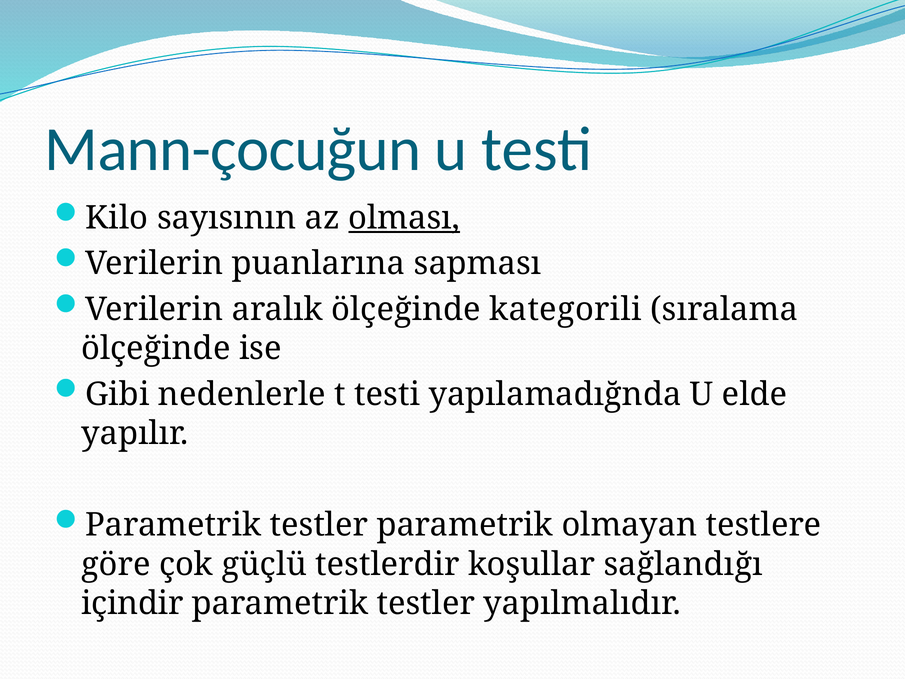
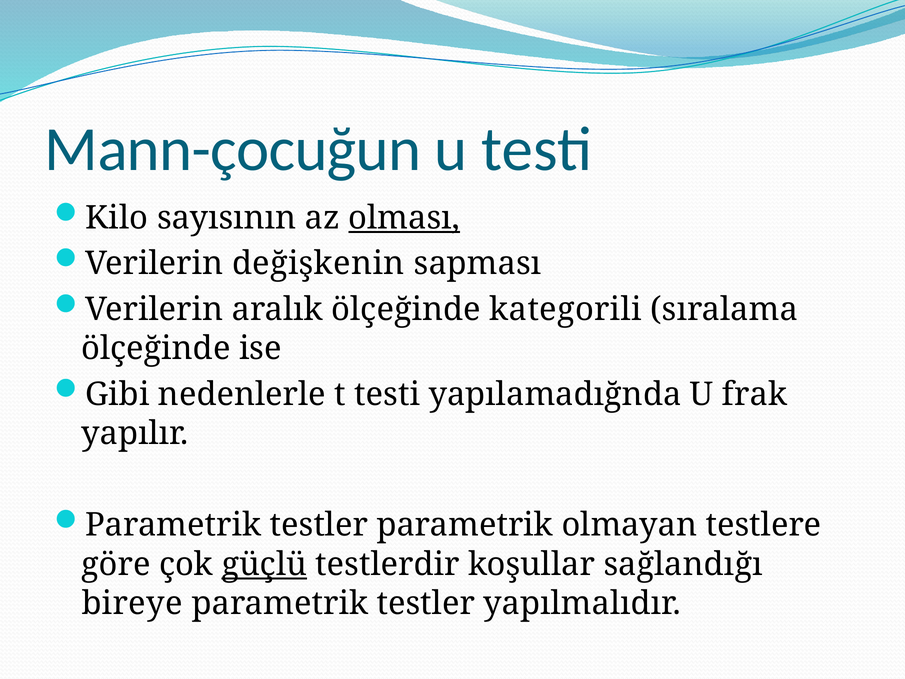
puanlarına: puanlarına -> değişkenin
elde: elde -> frak
güçlü underline: none -> present
içindir: içindir -> bireye
